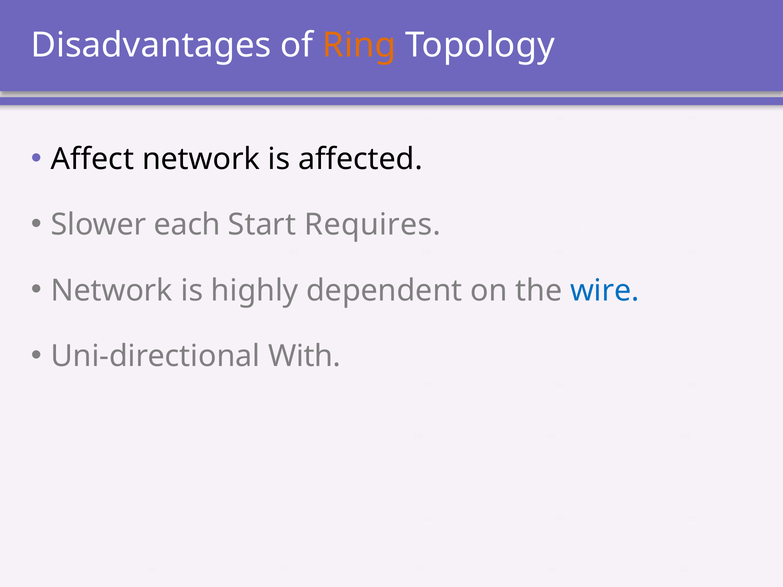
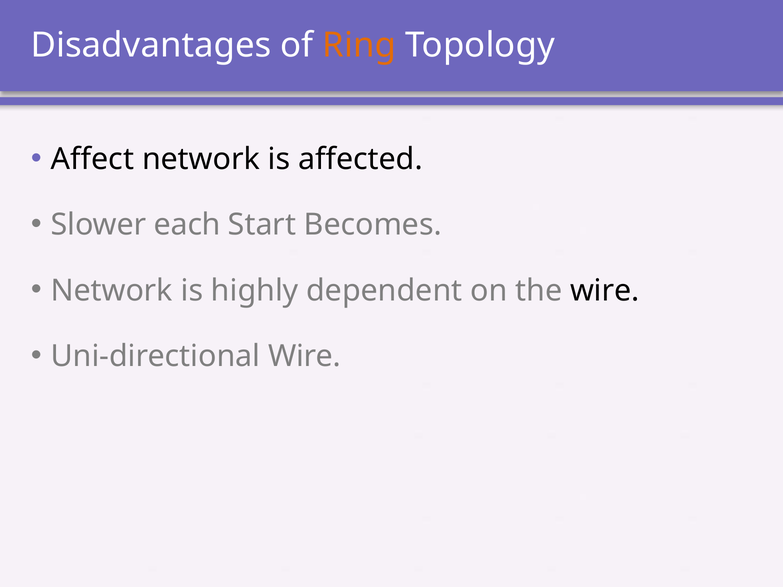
Requires: Requires -> Becomes
wire at (605, 291) colour: blue -> black
Uni-directional With: With -> Wire
